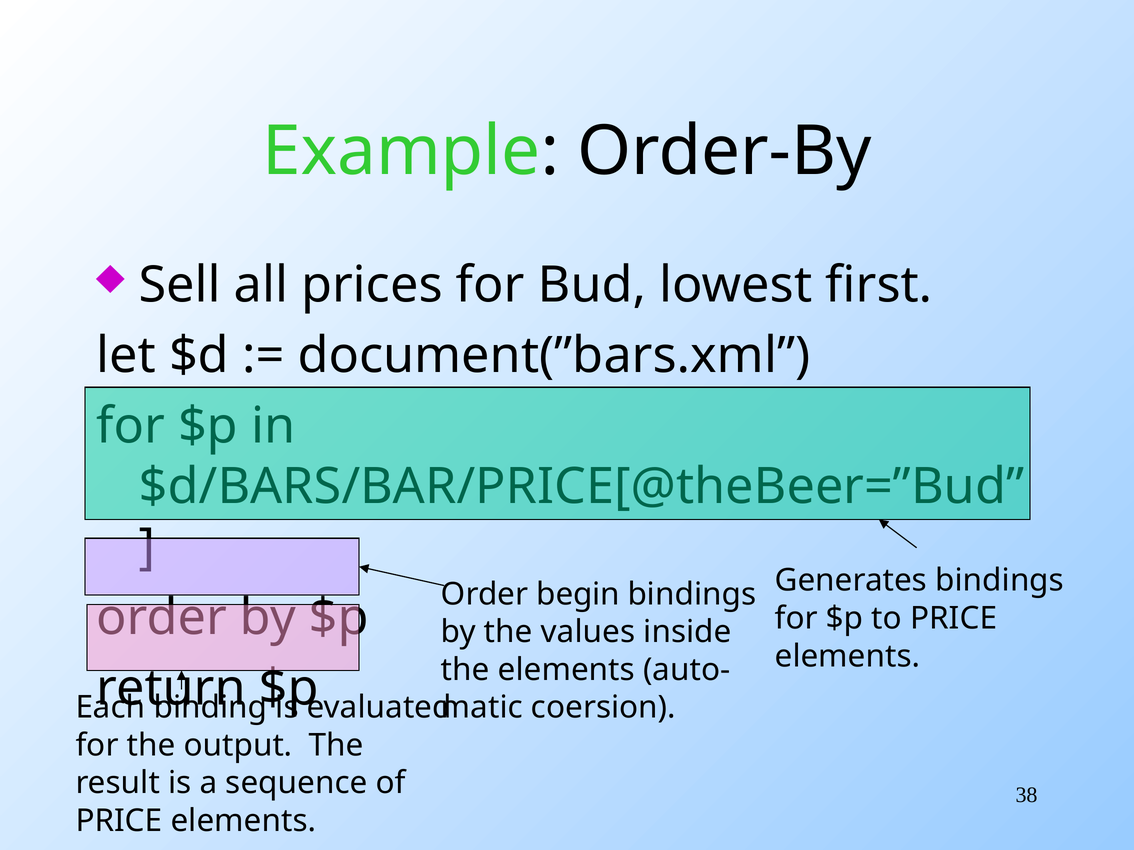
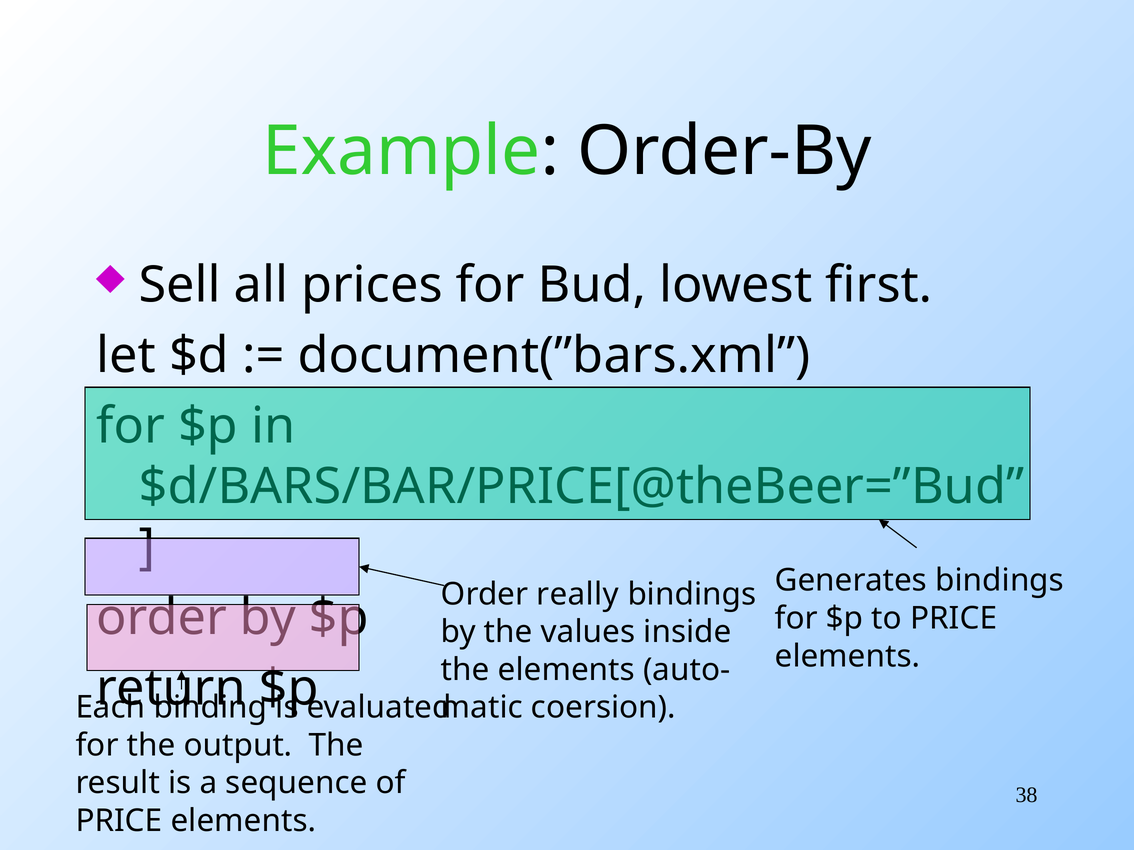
begin: begin -> really
